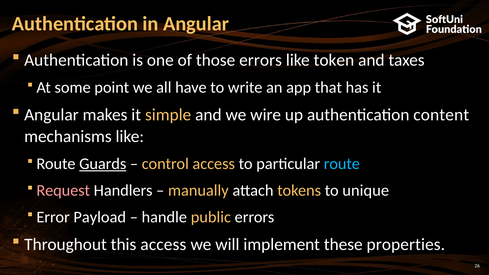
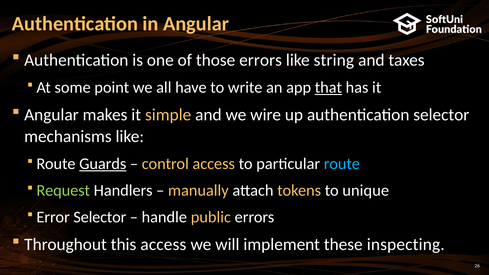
token: token -> string
that underline: none -> present
authentication content: content -> selector
Request colour: pink -> light green
Error Payload: Payload -> Selector
properties: properties -> inspecting
